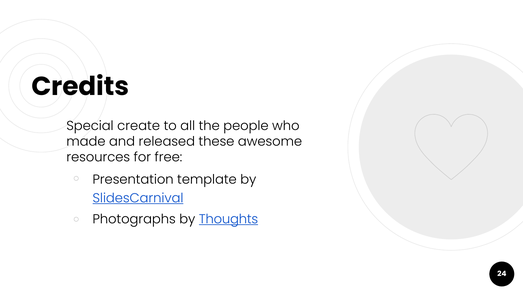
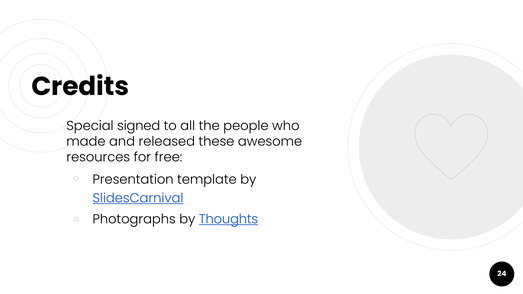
create: create -> signed
